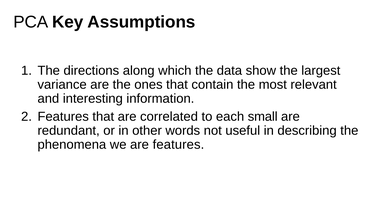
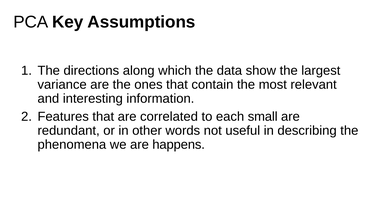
are features: features -> happens
